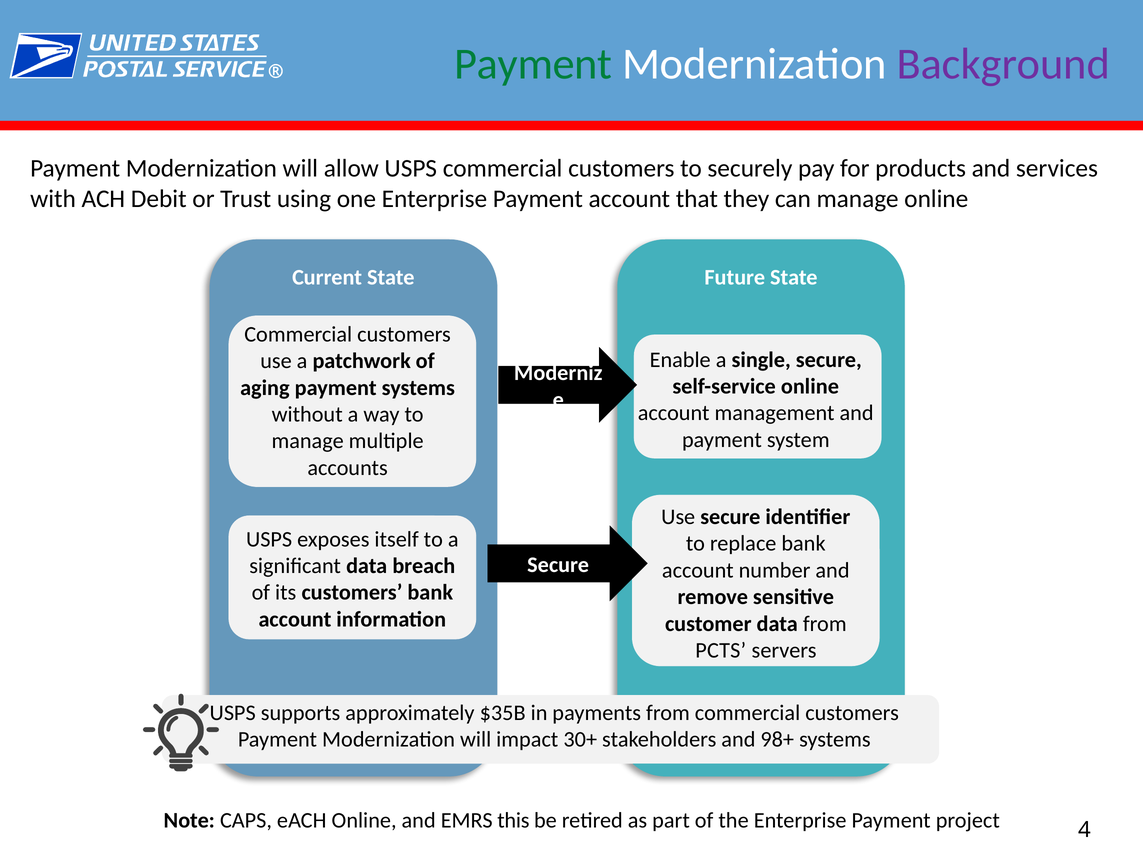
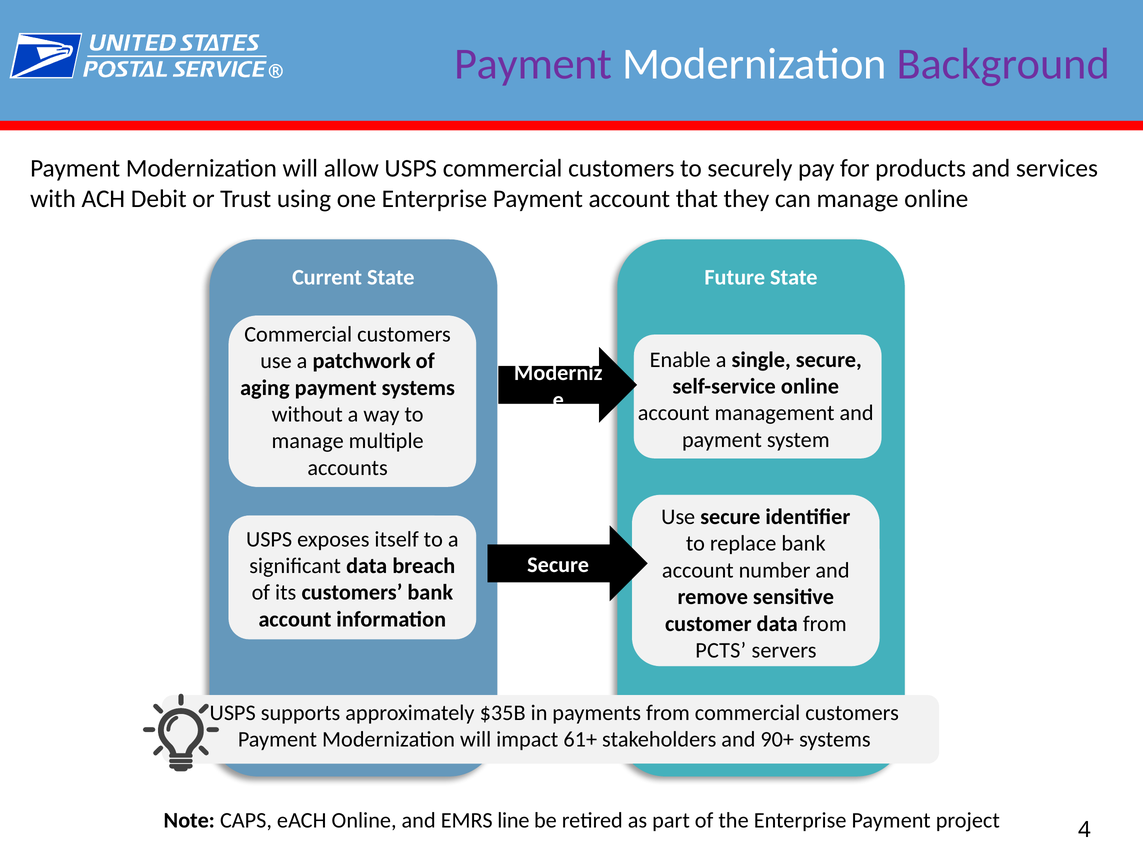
Payment at (533, 64) colour: green -> purple
30+: 30+ -> 61+
98+: 98+ -> 90+
this: this -> line
